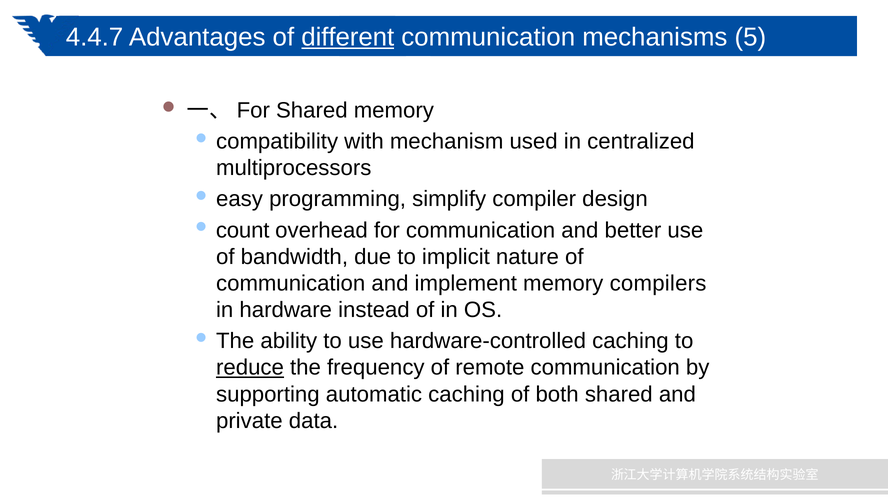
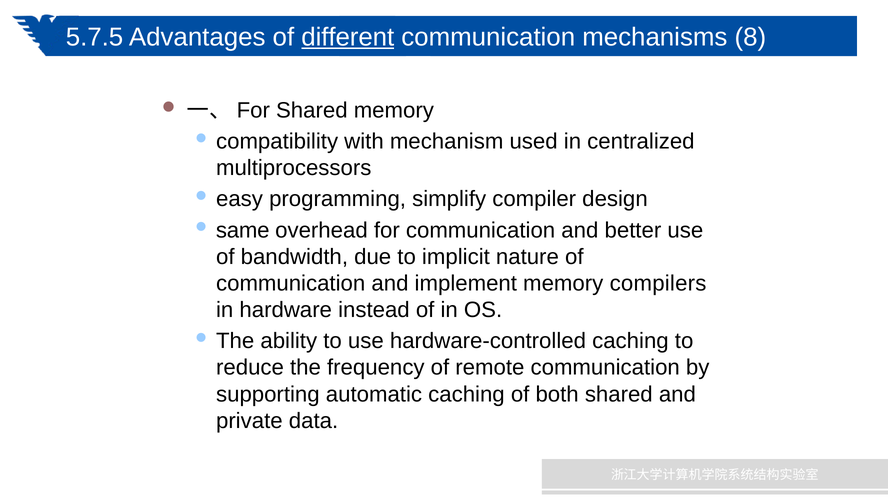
4.4.7: 4.4.7 -> 5.7.5
5: 5 -> 8
count: count -> same
reduce underline: present -> none
